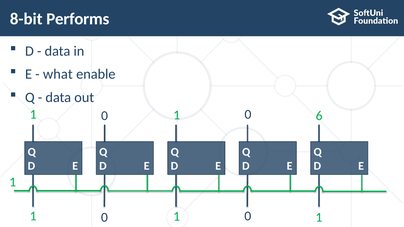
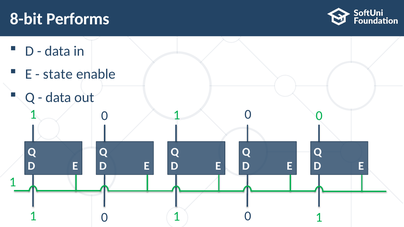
what: what -> state
6 at (319, 116): 6 -> 0
